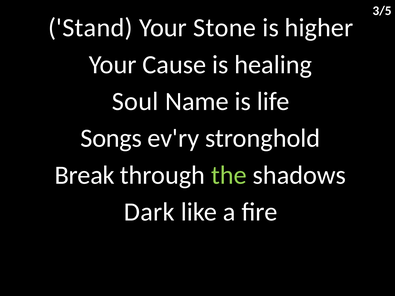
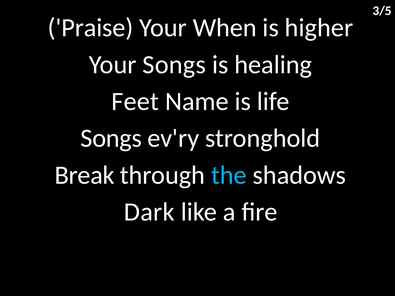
Stand: Stand -> Praise
Stone: Stone -> When
Your Cause: Cause -> Songs
Soul: Soul -> Feet
the colour: light green -> light blue
